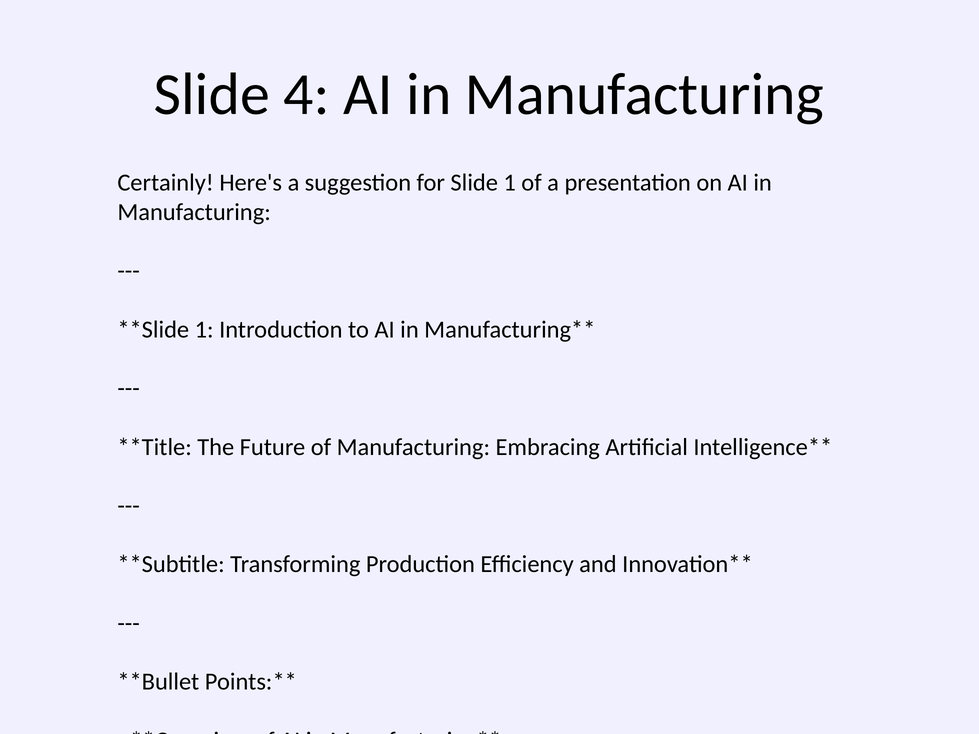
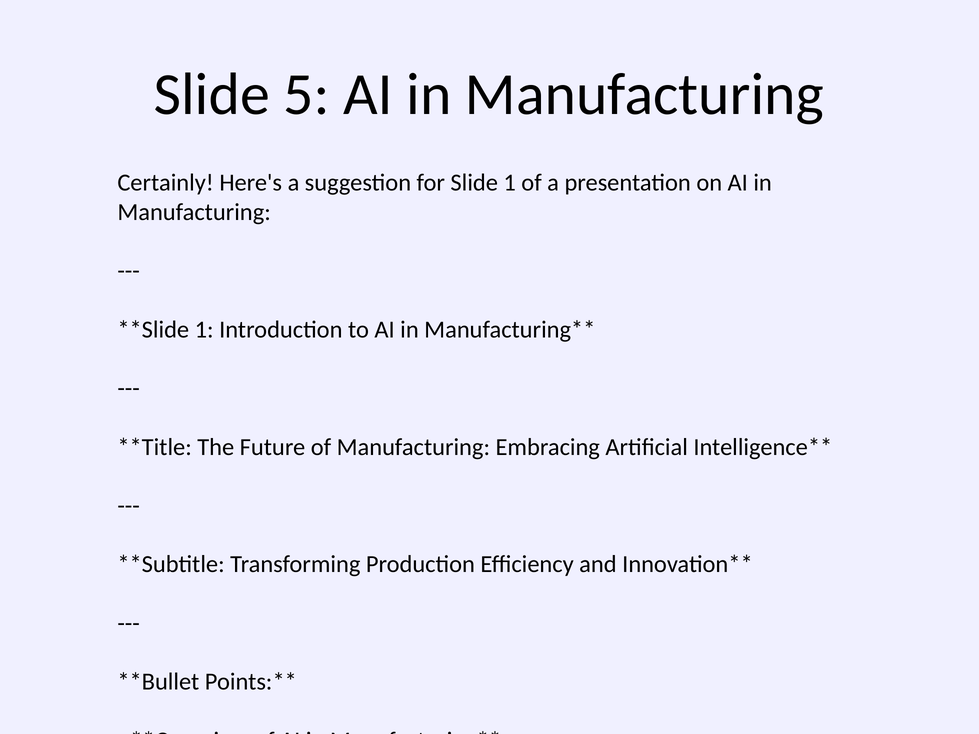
4: 4 -> 5
